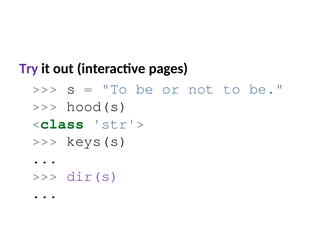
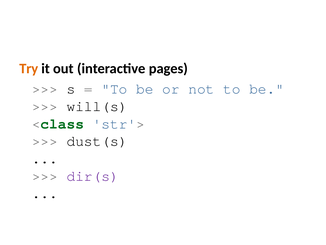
Try colour: purple -> orange
hood(s: hood(s -> will(s
keys(s: keys(s -> dust(s
